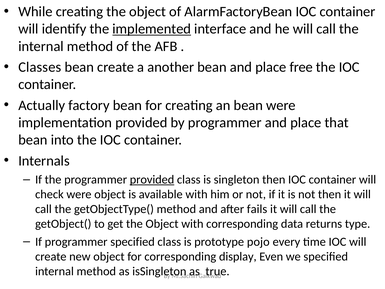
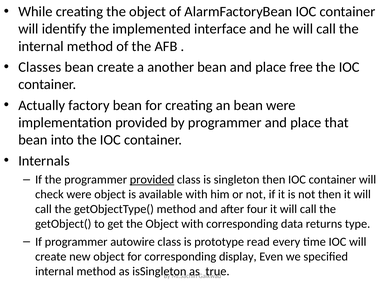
implemented underline: present -> none
fails: fails -> four
programmer specified: specified -> autowire
pojo: pojo -> read
